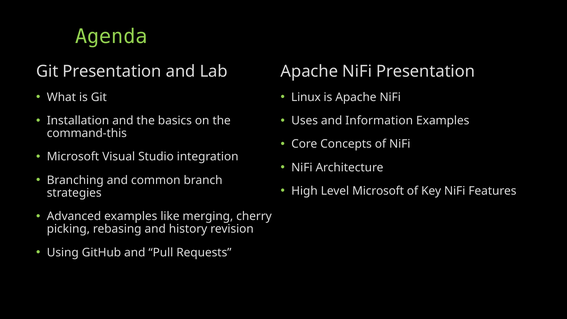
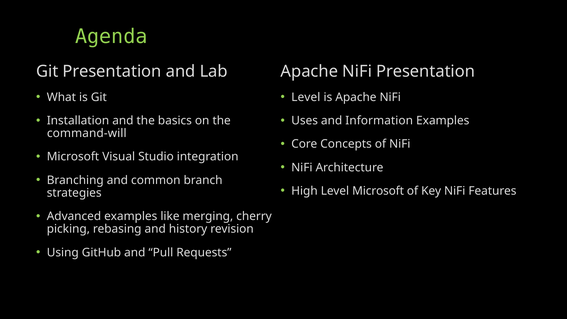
Linux at (306, 97): Linux -> Level
command-this: command-this -> command-will
